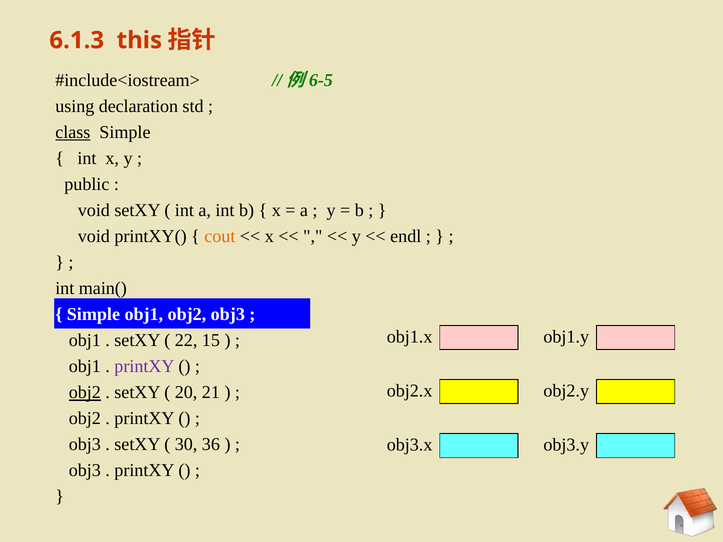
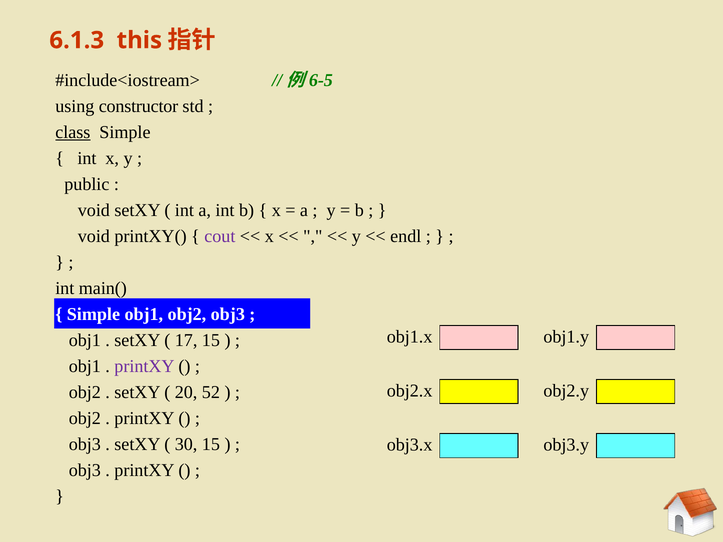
declaration: declaration -> constructor
cout colour: orange -> purple
22: 22 -> 17
obj2 at (85, 393) underline: present -> none
21: 21 -> 52
30 36: 36 -> 15
